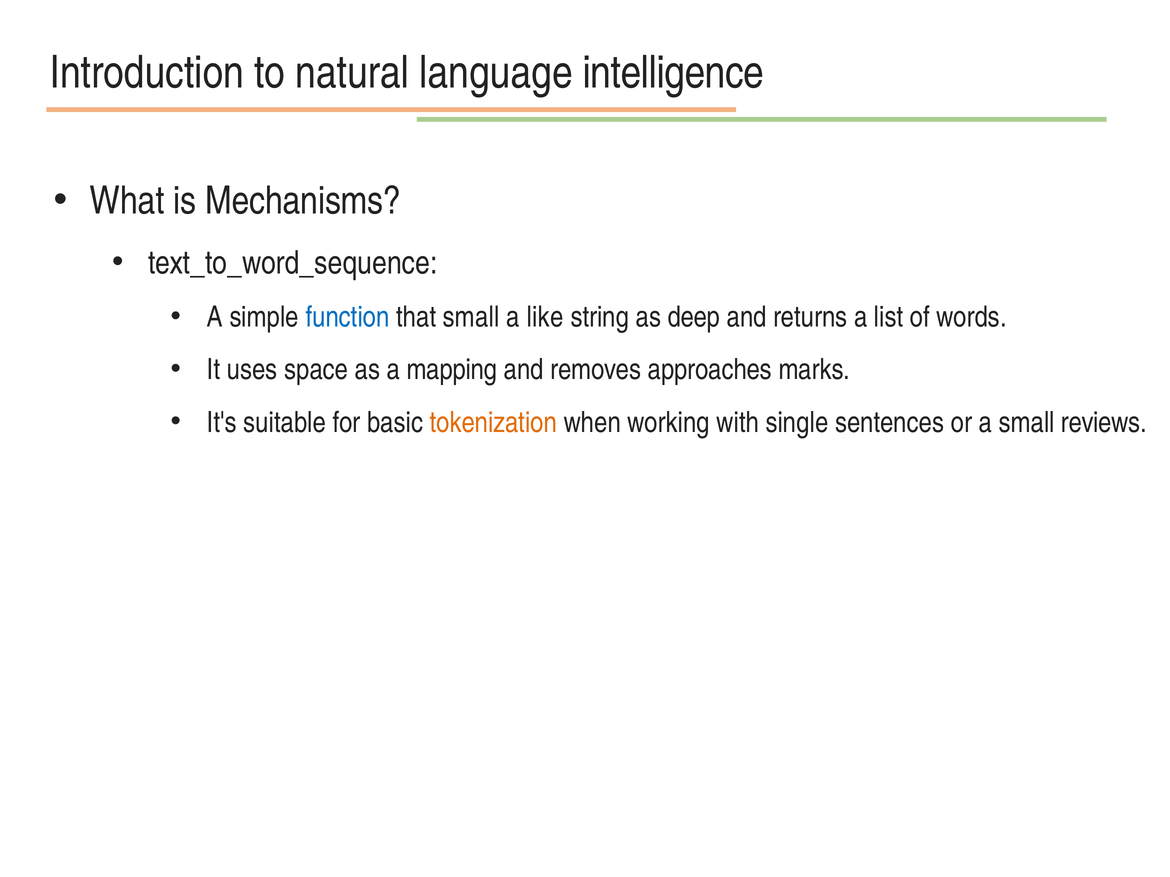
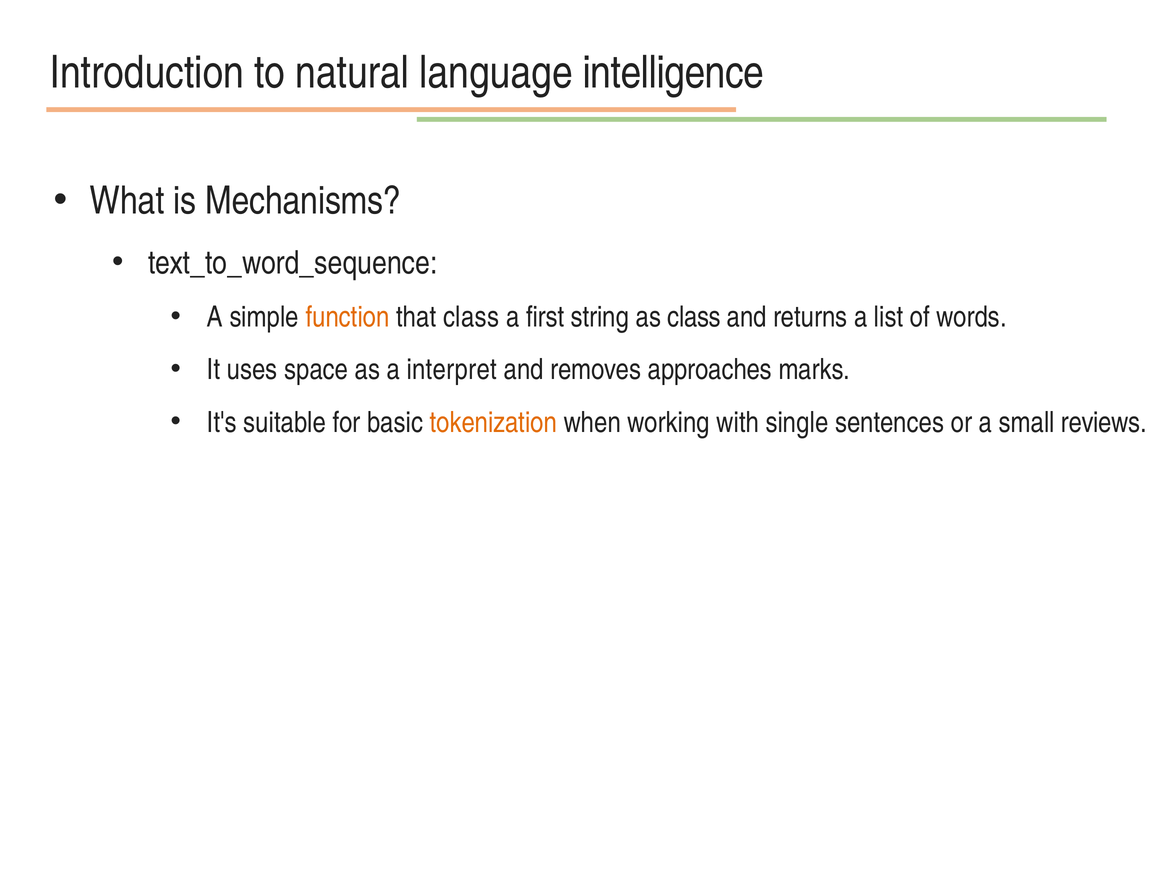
function colour: blue -> orange
that small: small -> class
like: like -> first
as deep: deep -> class
mapping: mapping -> interpret
